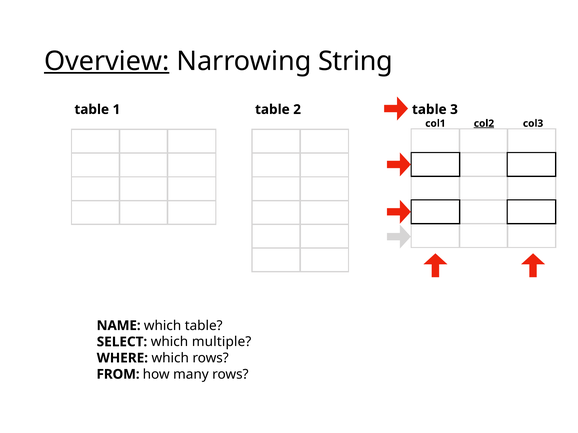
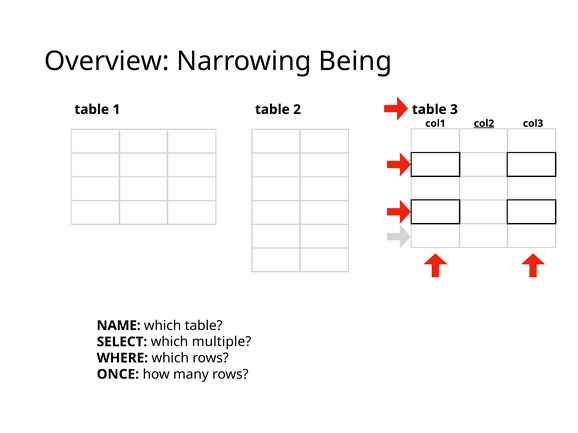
Overview underline: present -> none
String: String -> Being
FROM: FROM -> ONCE
